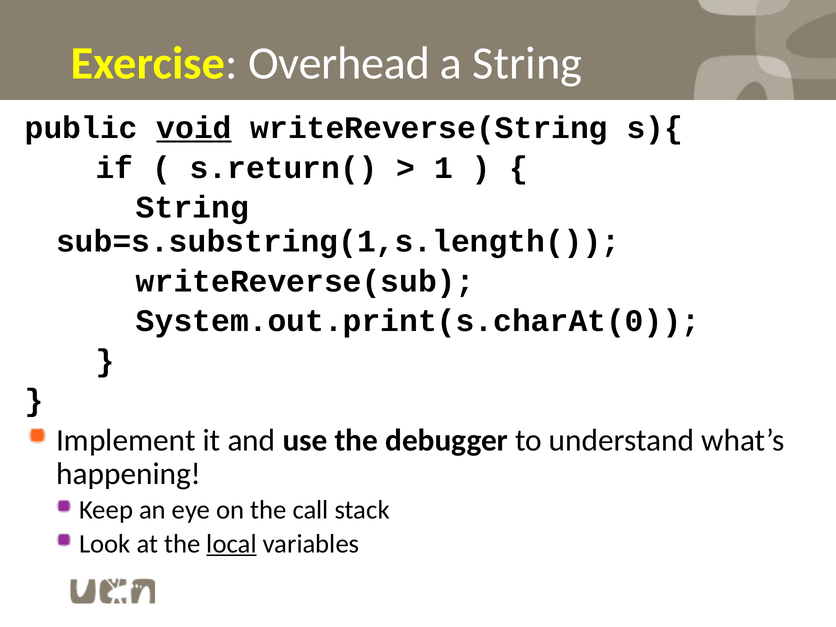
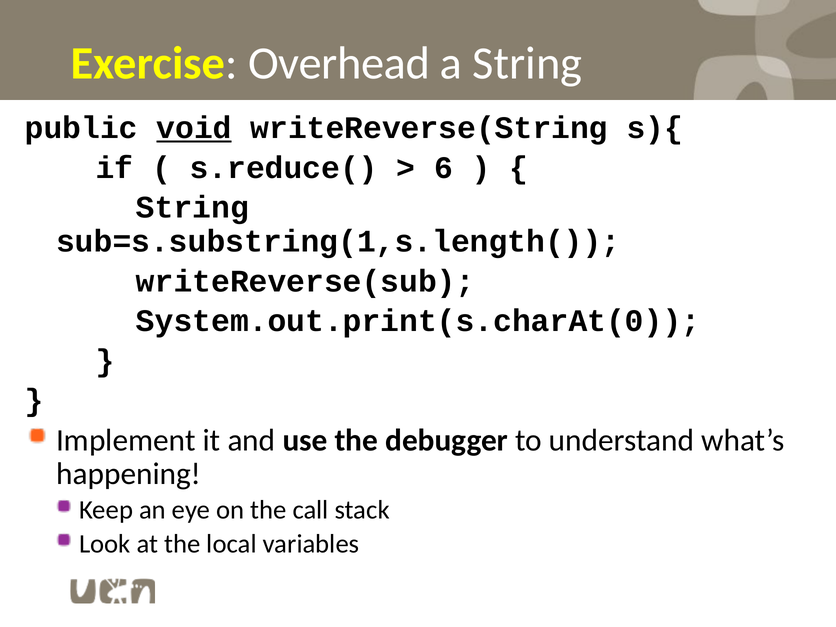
s.return(: s.return( -> s.reduce(
1: 1 -> 6
local underline: present -> none
